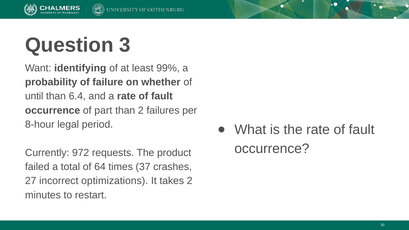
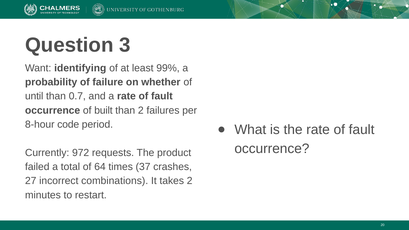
6.4: 6.4 -> 0.7
part: part -> built
legal: legal -> code
optimizations: optimizations -> combinations
